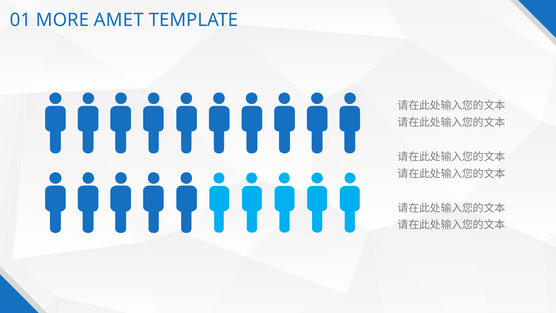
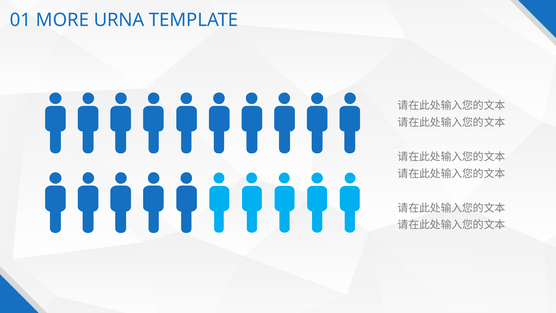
AMET: AMET -> URNA
